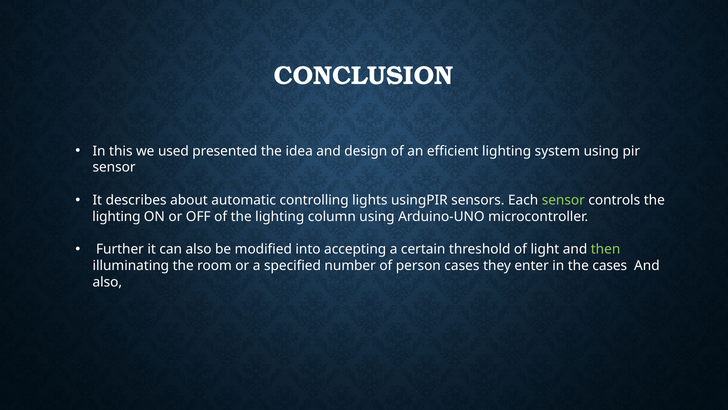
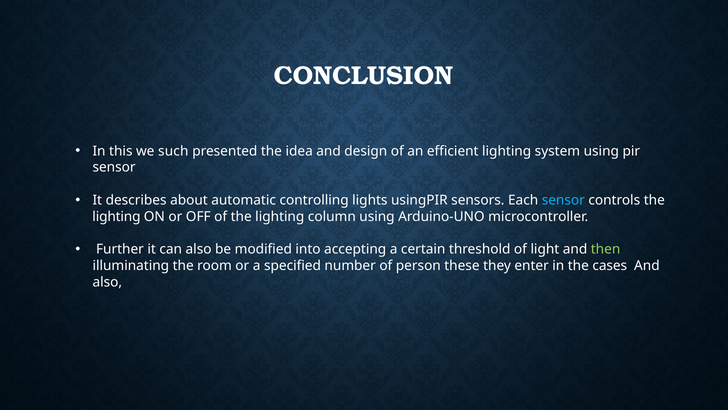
used: used -> such
sensor at (563, 200) colour: light green -> light blue
person cases: cases -> these
